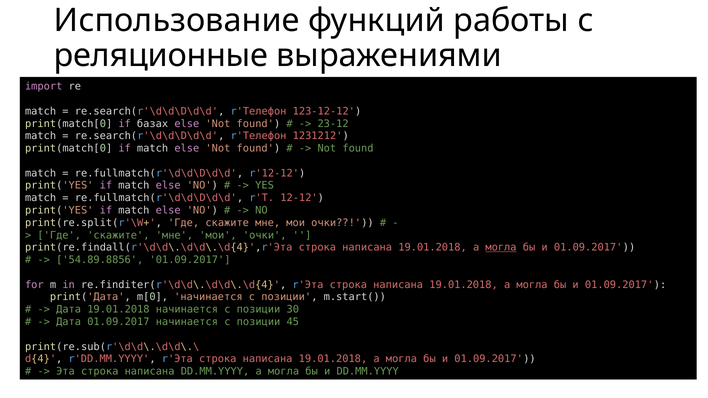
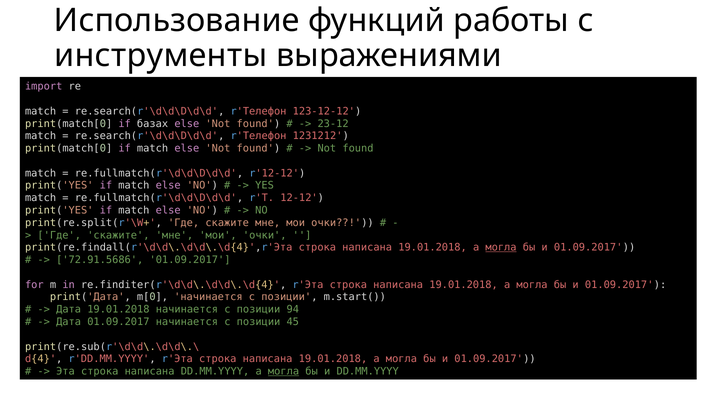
реляционные: реляционные -> инструменты
54.89.8856: 54.89.8856 -> 72.91.5686
30: 30 -> 94
могла at (284, 372) underline: none -> present
